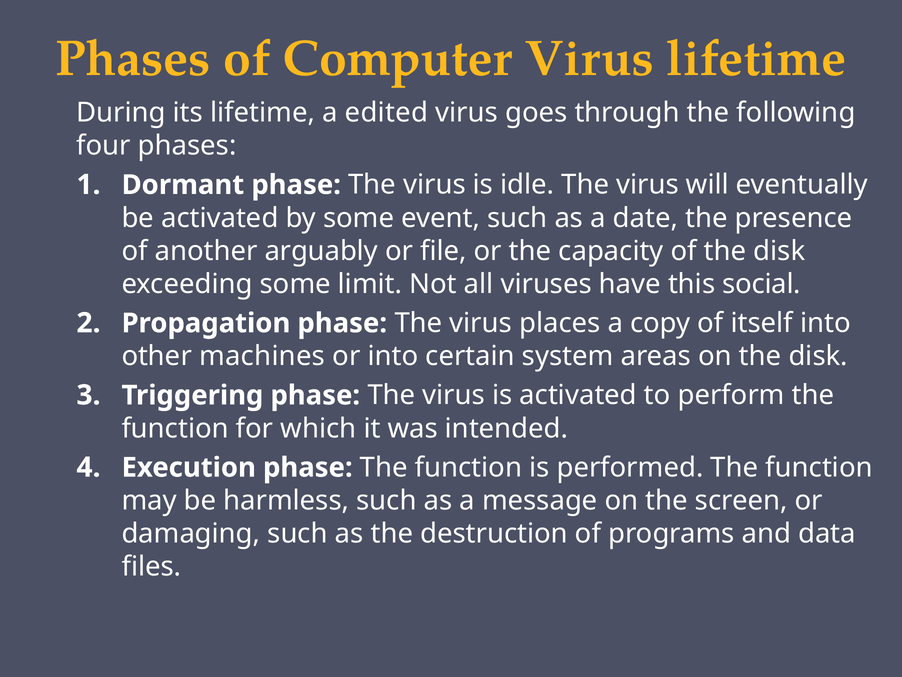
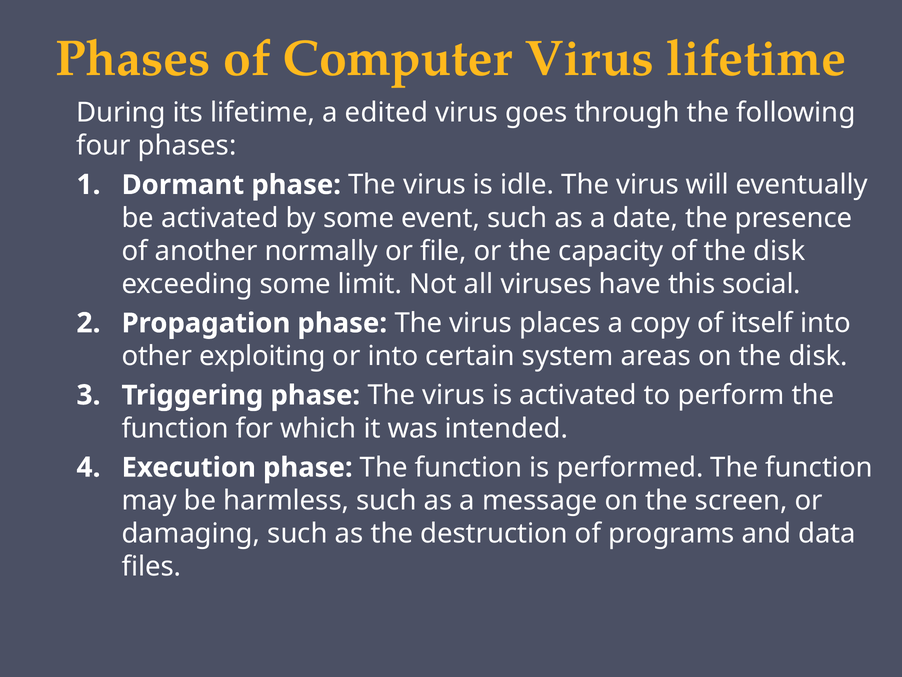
arguably: arguably -> normally
machines: machines -> exploiting
